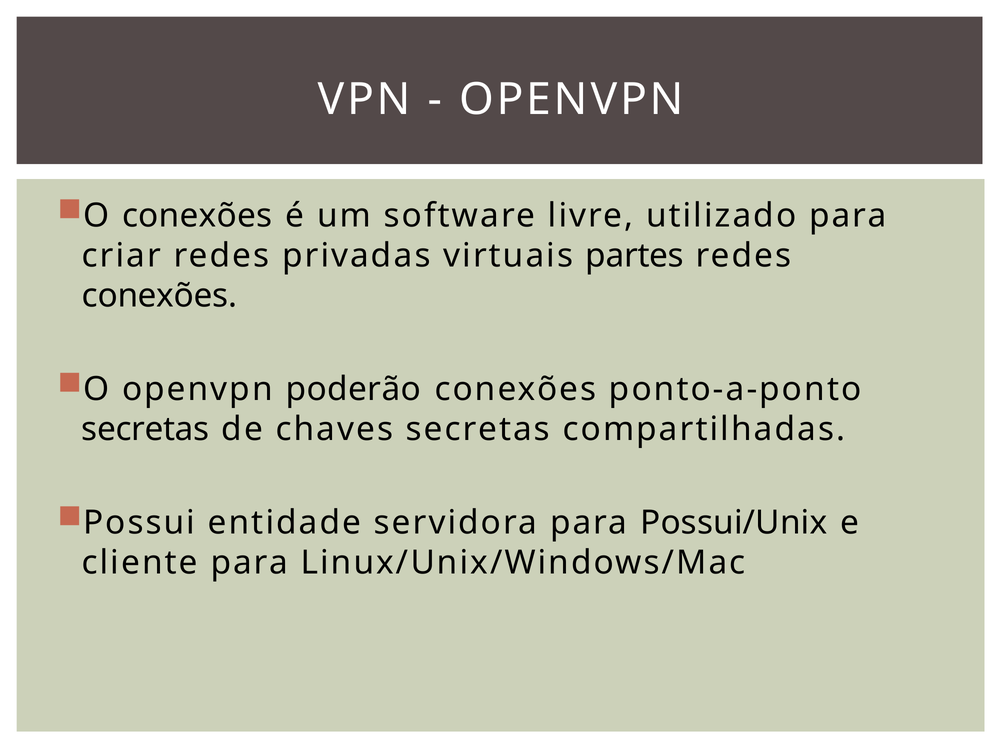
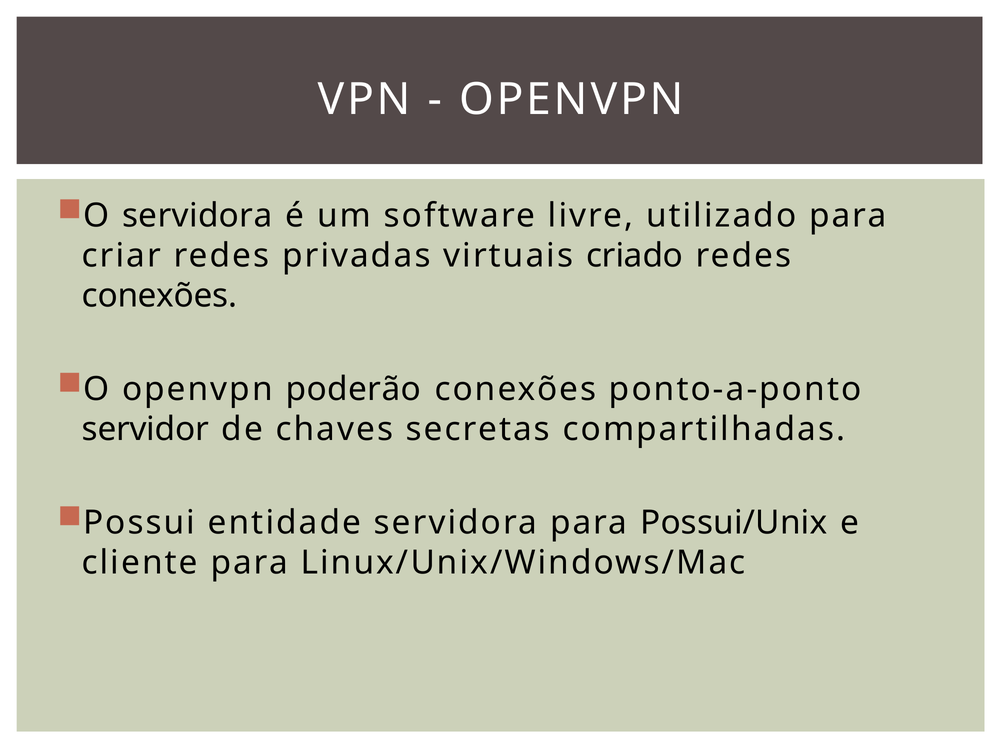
O conexões: conexões -> servidora
partes: partes -> criado
secretas at (145, 429): secretas -> servidor
